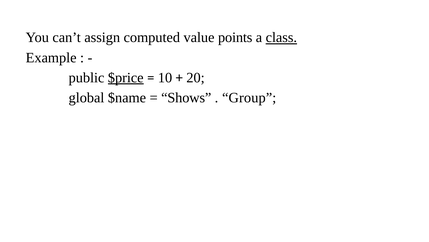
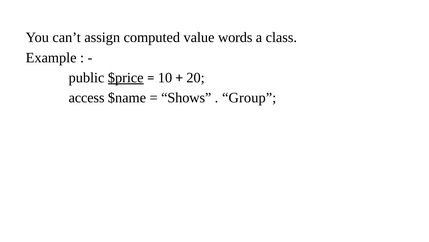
points: points -> words
class underline: present -> none
global: global -> access
